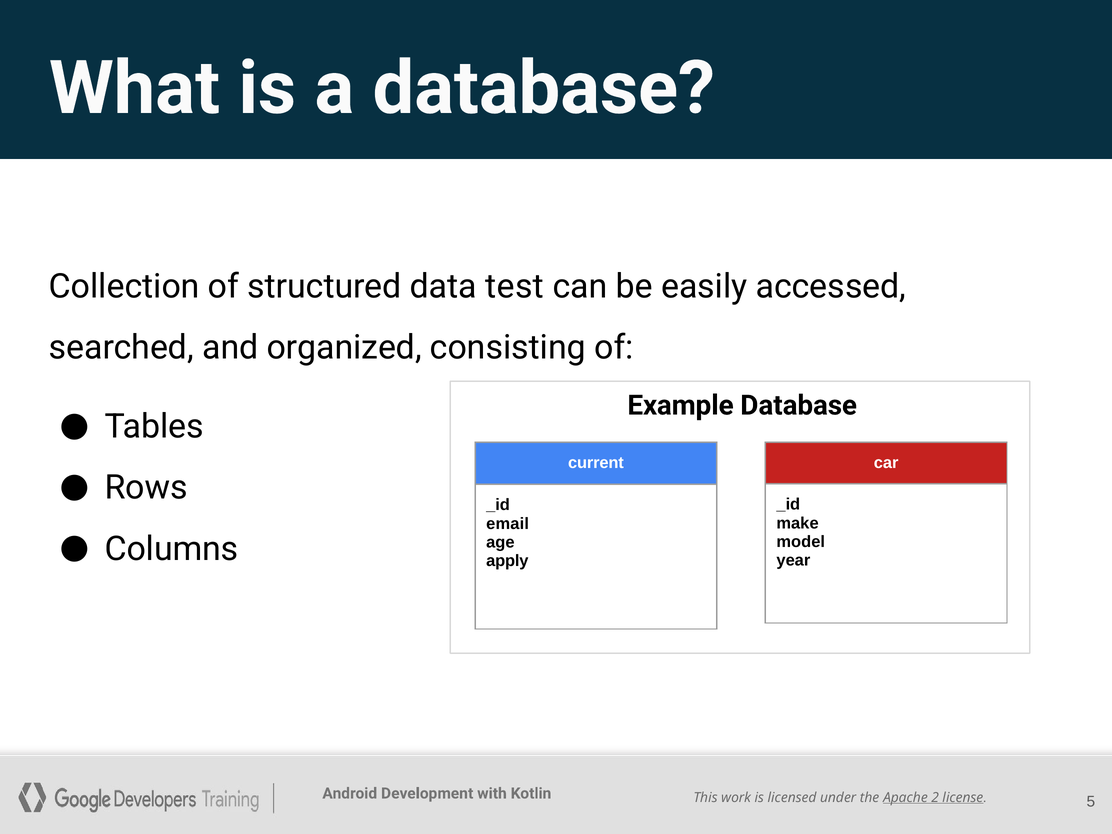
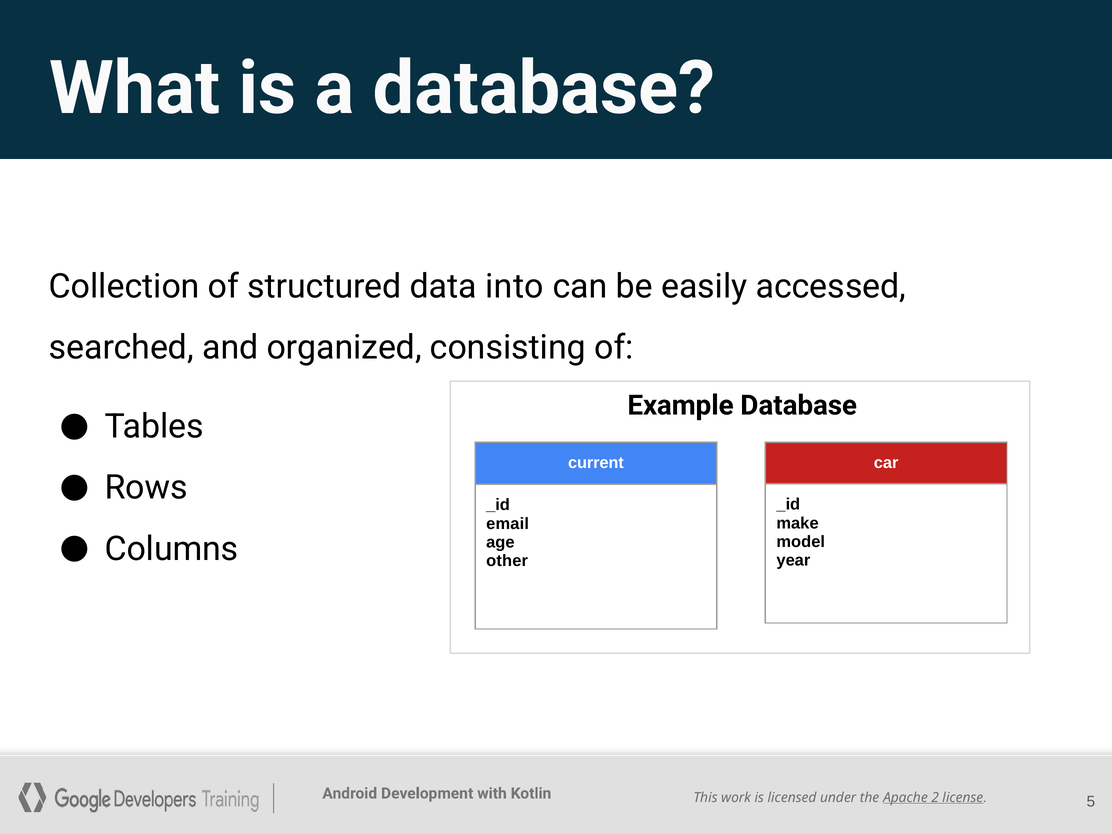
test: test -> into
apply: apply -> other
